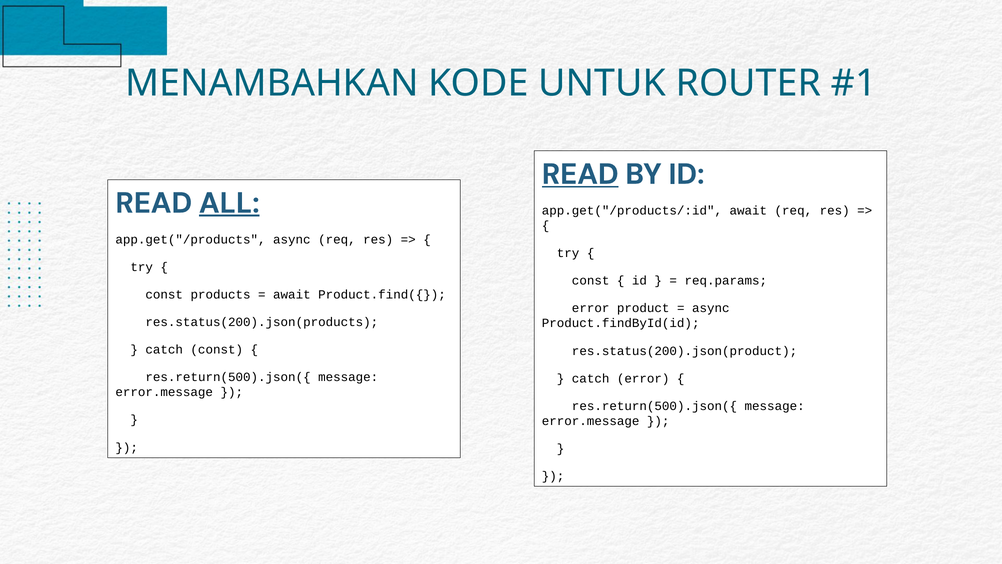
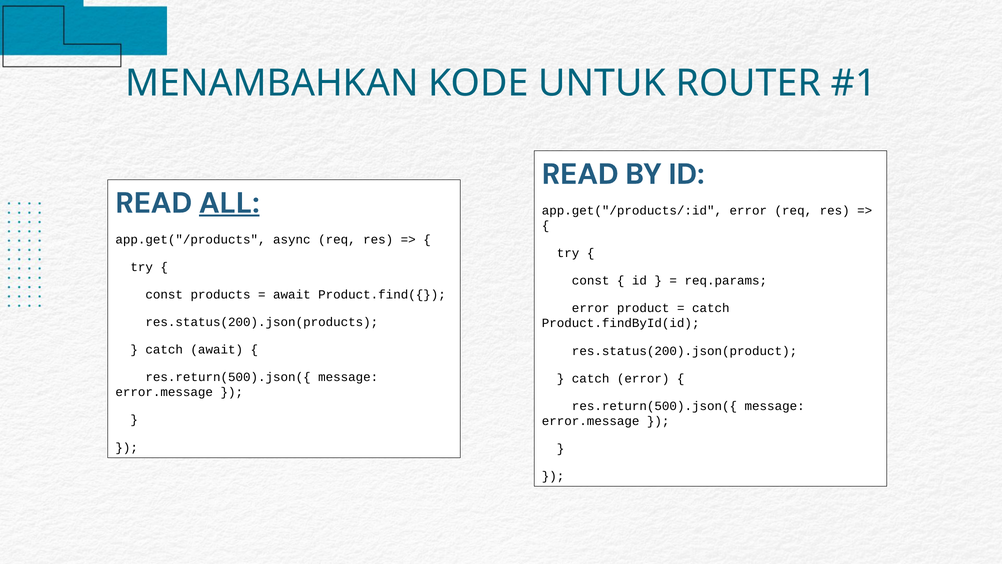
READ at (580, 174) underline: present -> none
app.get("/products/:id await: await -> error
async at (711, 308): async -> catch
catch const: const -> await
